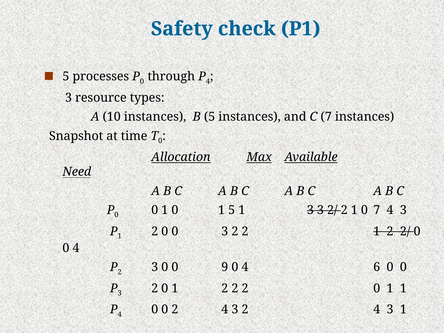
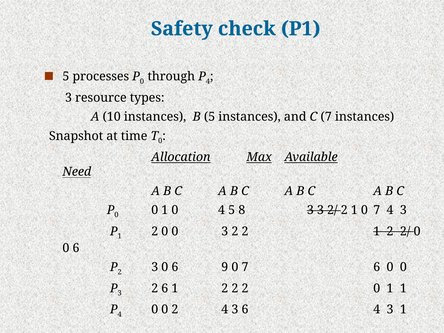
1 0 1: 1 -> 4
5 1: 1 -> 8
4 at (76, 248): 4 -> 6
3 0 0: 0 -> 6
9 0 4: 4 -> 7
3 2 0: 0 -> 6
4 3 2: 2 -> 6
